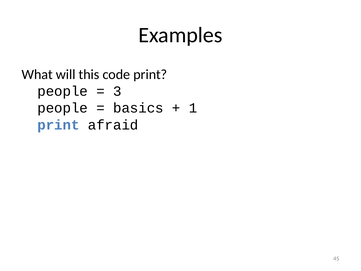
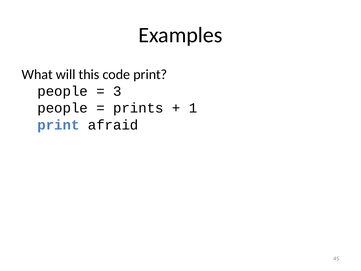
basics: basics -> prints
